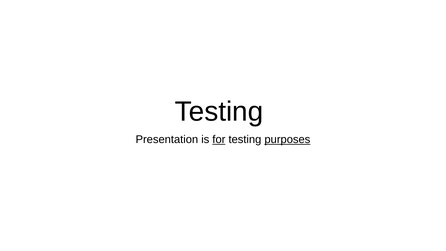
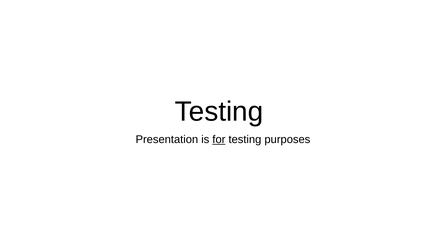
purposes underline: present -> none
